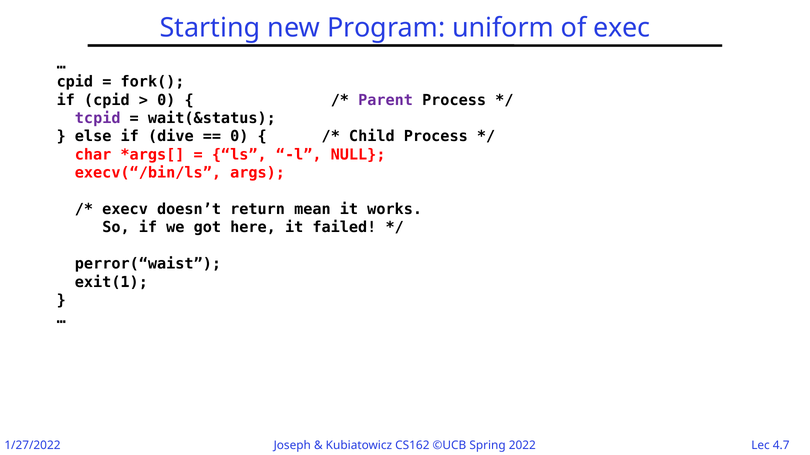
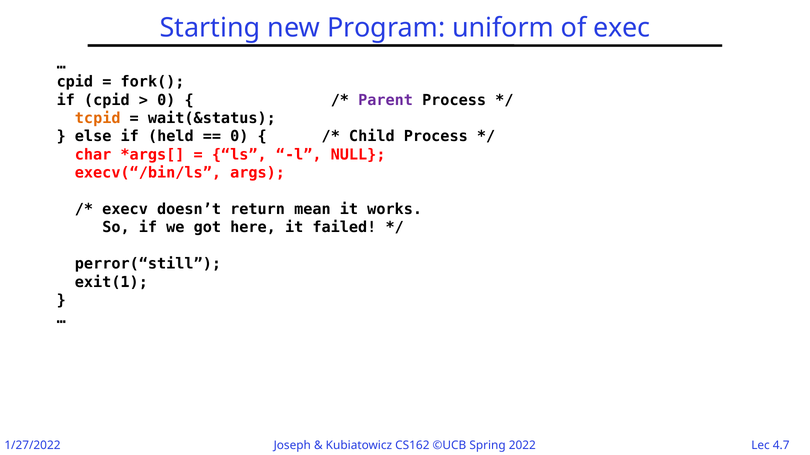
tcpid colour: purple -> orange
dive: dive -> held
perror(“waist: perror(“waist -> perror(“still
